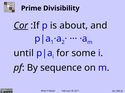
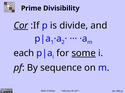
about: about -> divide
until: until -> each
some underline: none -> present
